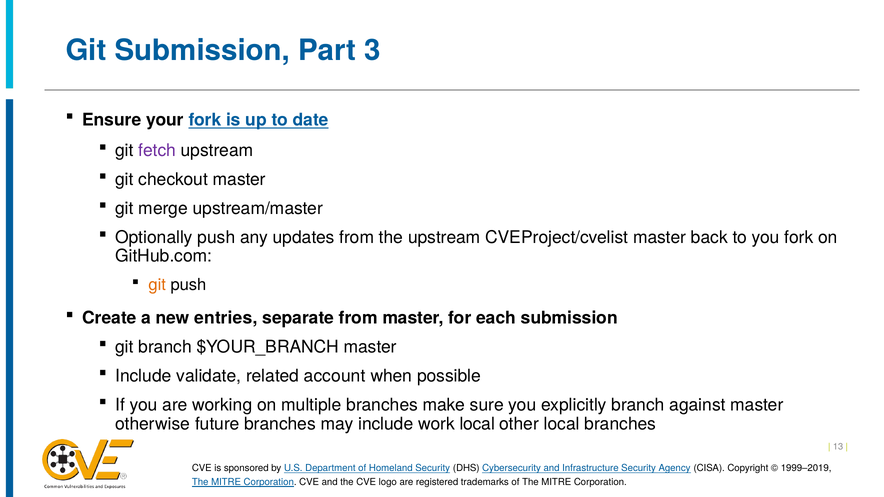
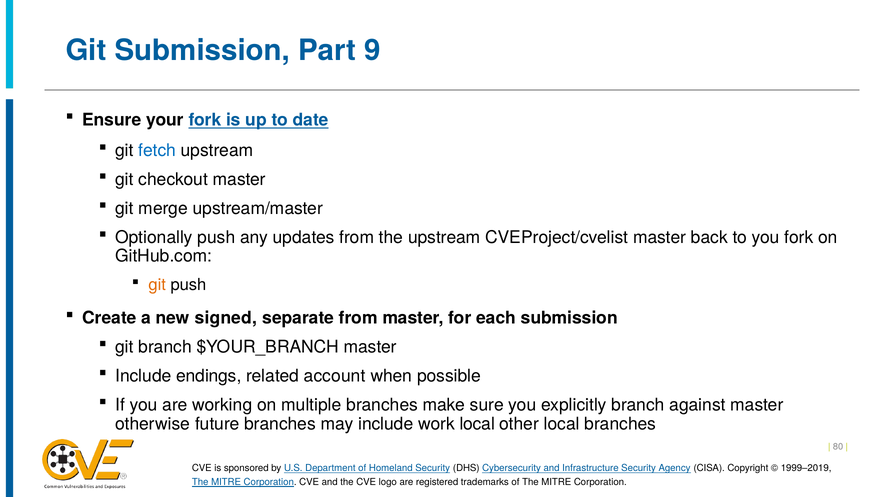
3: 3 -> 9
fetch colour: purple -> blue
entries: entries -> signed
validate: validate -> endings
13: 13 -> 80
